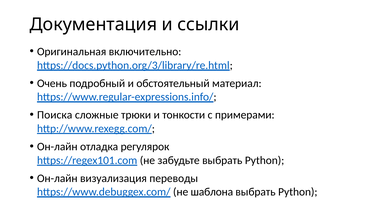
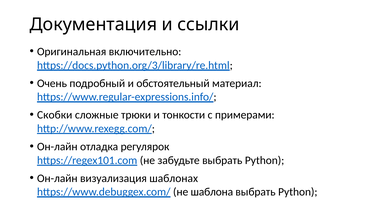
Поиска: Поиска -> Скобки
переводы: переводы -> шаблонах
